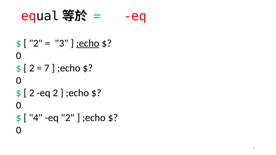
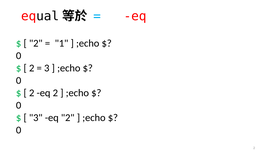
3: 3 -> 1
;echo at (88, 43) underline: present -> none
7 at (47, 68): 7 -> 3
4 at (36, 118): 4 -> 3
